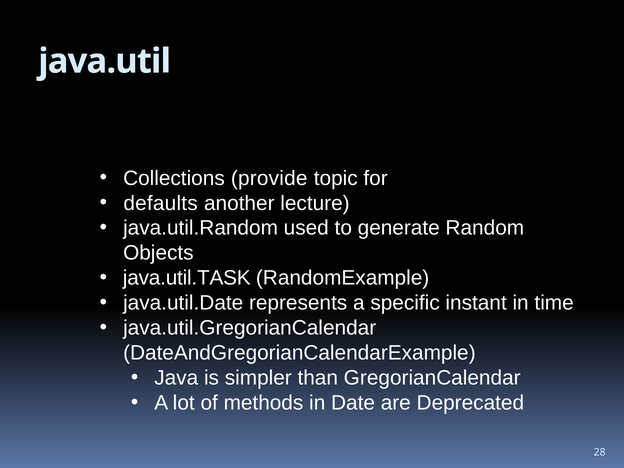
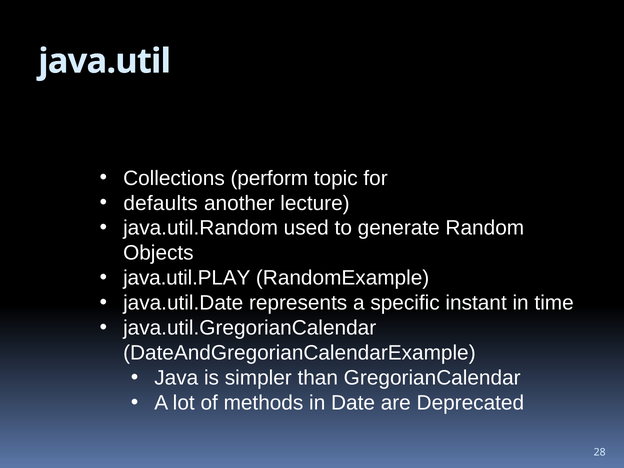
provide: provide -> perform
java.util.TASK: java.util.TASK -> java.util.PLAY
